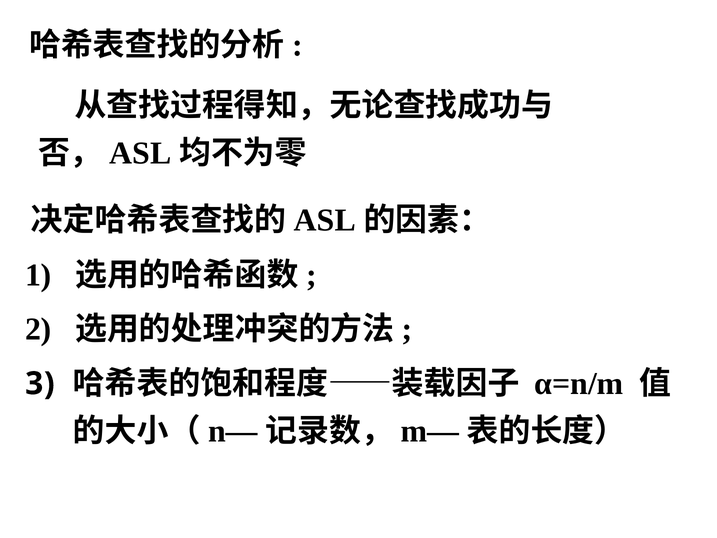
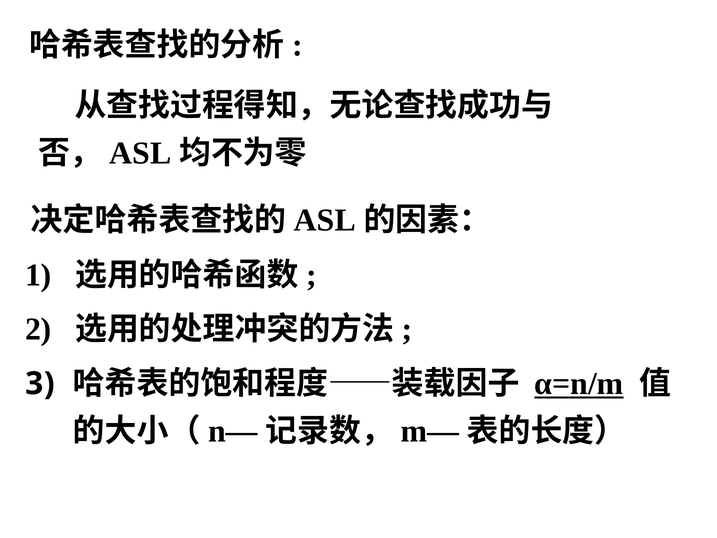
α=n/m underline: none -> present
